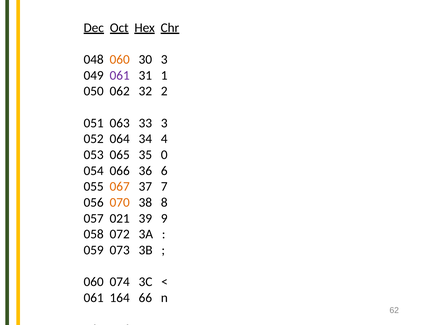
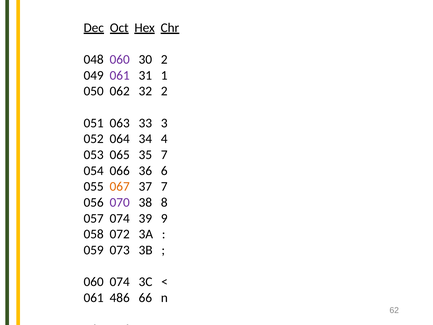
060 at (120, 59) colour: orange -> purple
30 3: 3 -> 2
35 0: 0 -> 7
070 colour: orange -> purple
057 021: 021 -> 074
164: 164 -> 486
